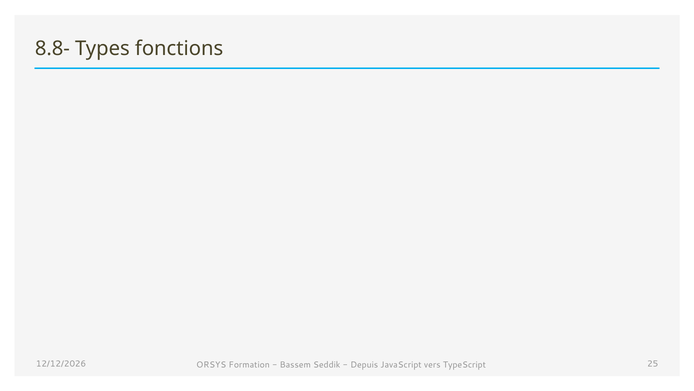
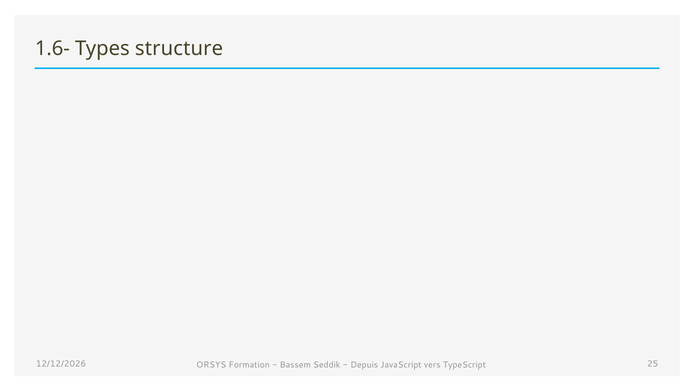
8.8-: 8.8- -> 1.6-
fonctions: fonctions -> structure
